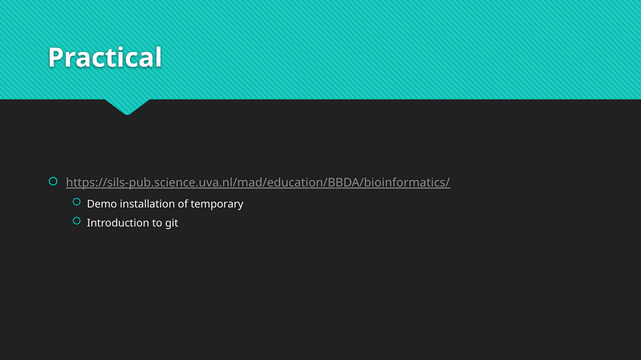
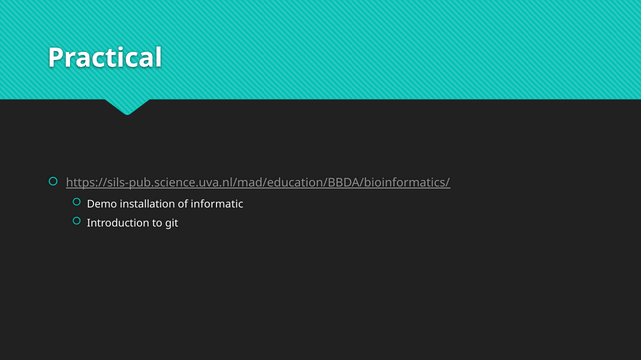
temporary: temporary -> informatic
